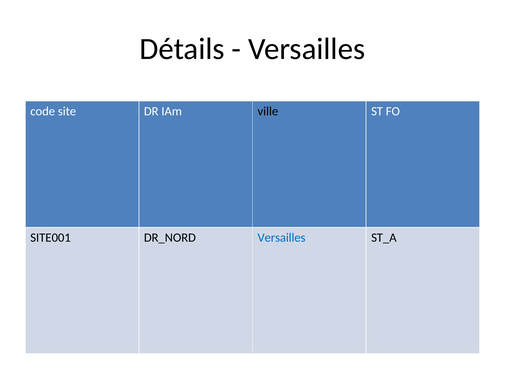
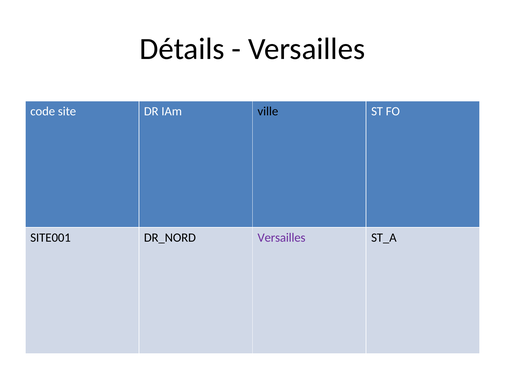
Versailles at (282, 238) colour: blue -> purple
